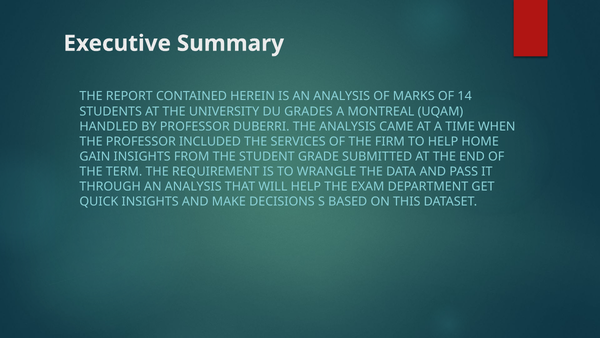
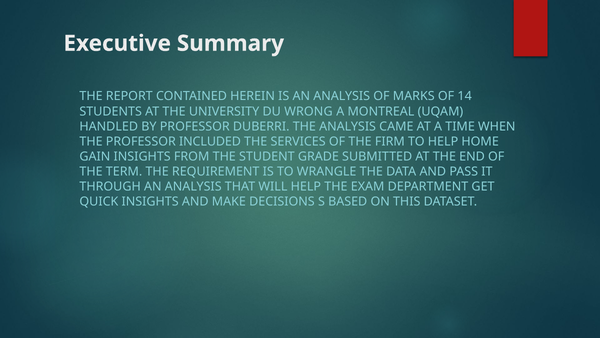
GRADES: GRADES -> WRONG
